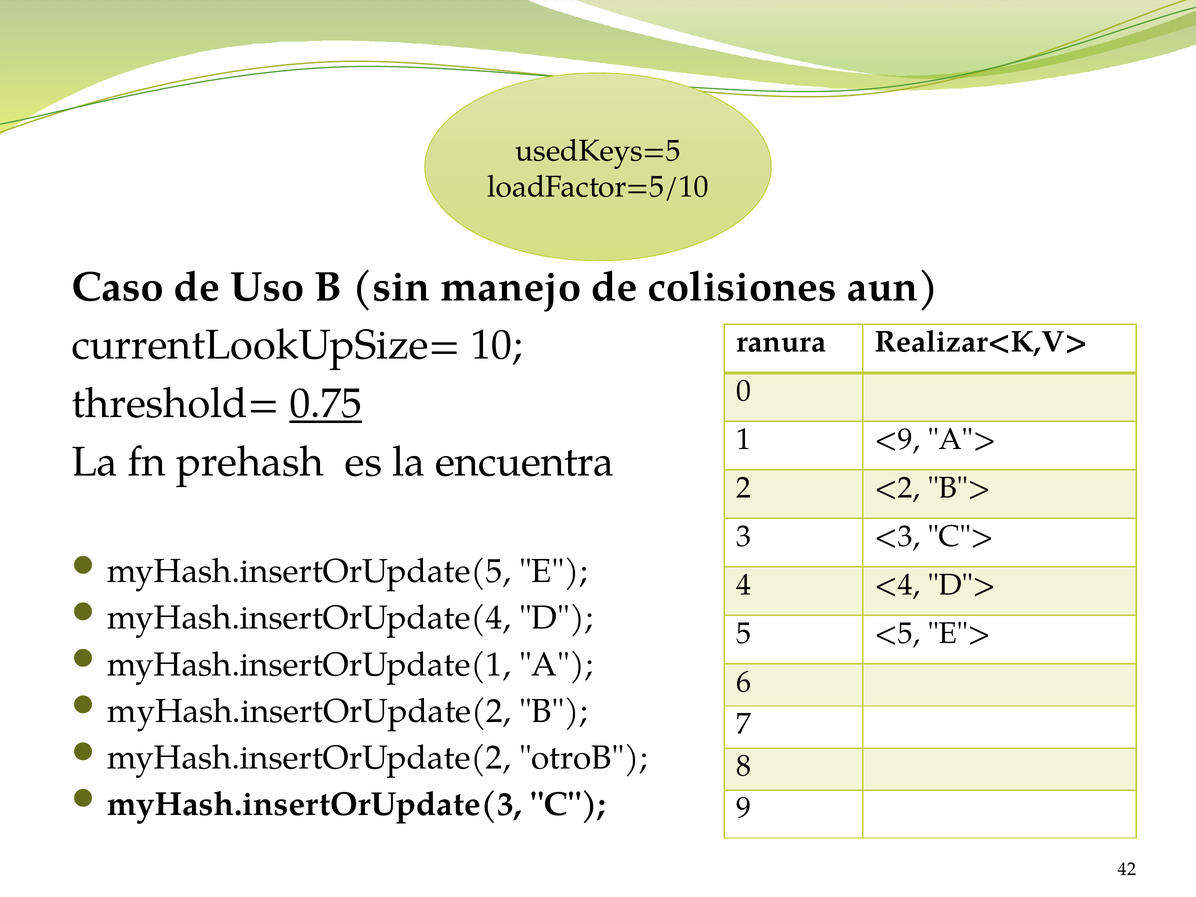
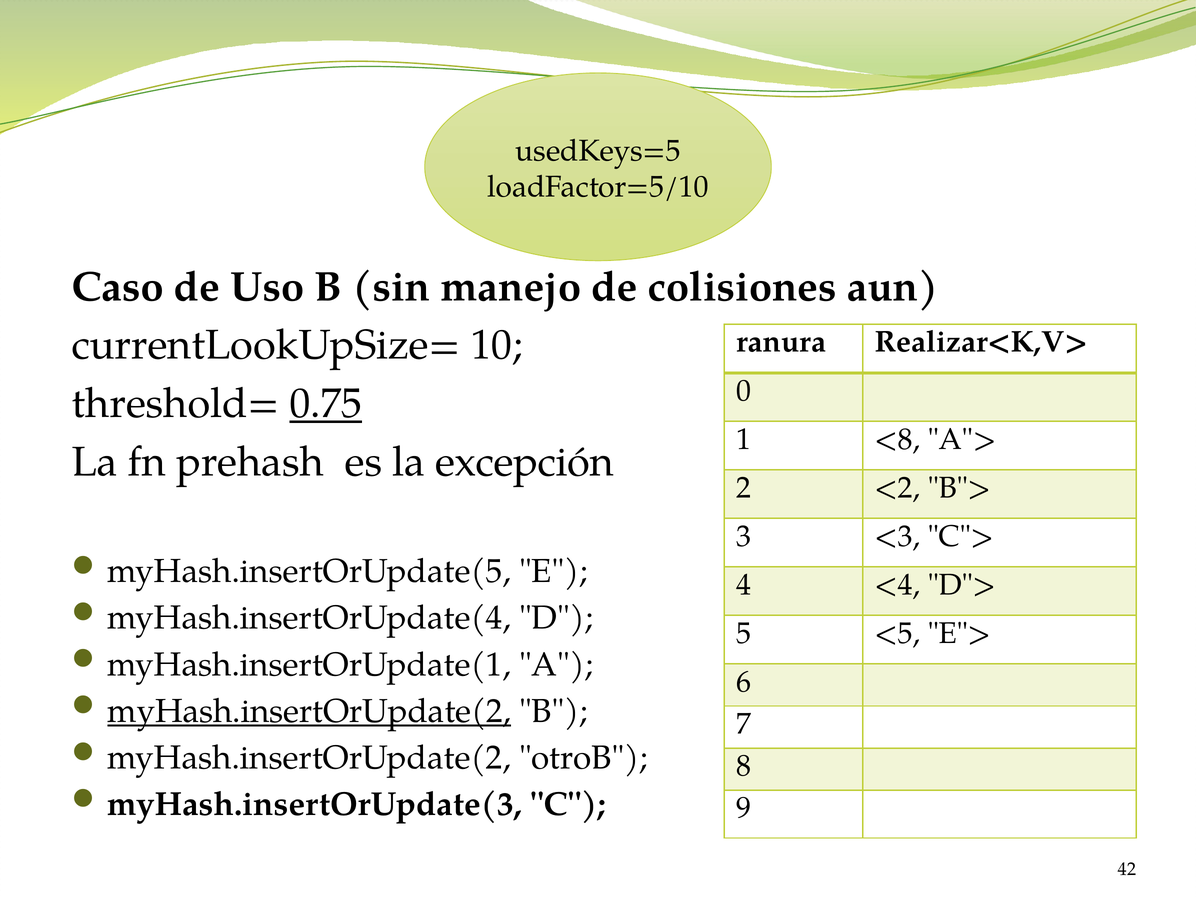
<9: <9 -> <8
encuentra: encuentra -> excepción
myHash.insertOrUpdate(2 at (309, 711) underline: none -> present
